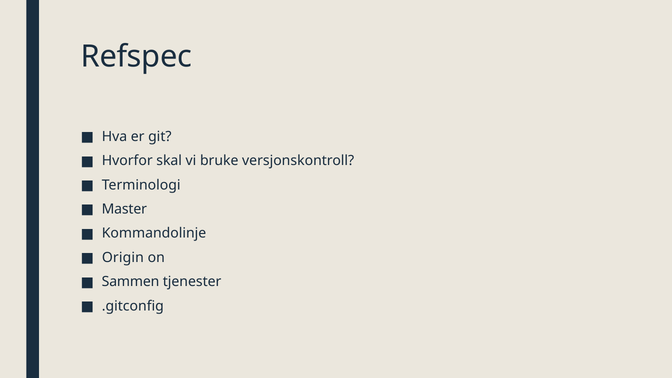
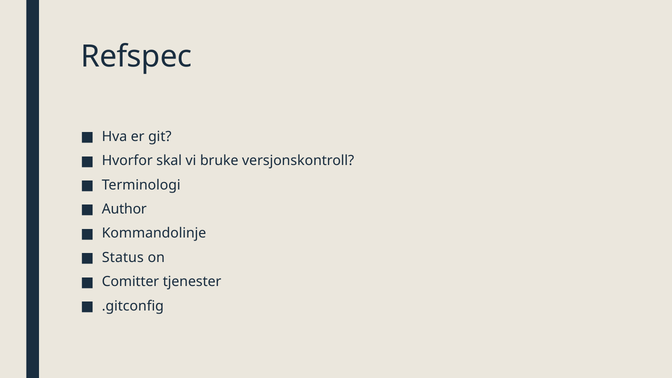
Master: Master -> Author
Origin: Origin -> Status
Sammen: Sammen -> Comitter
